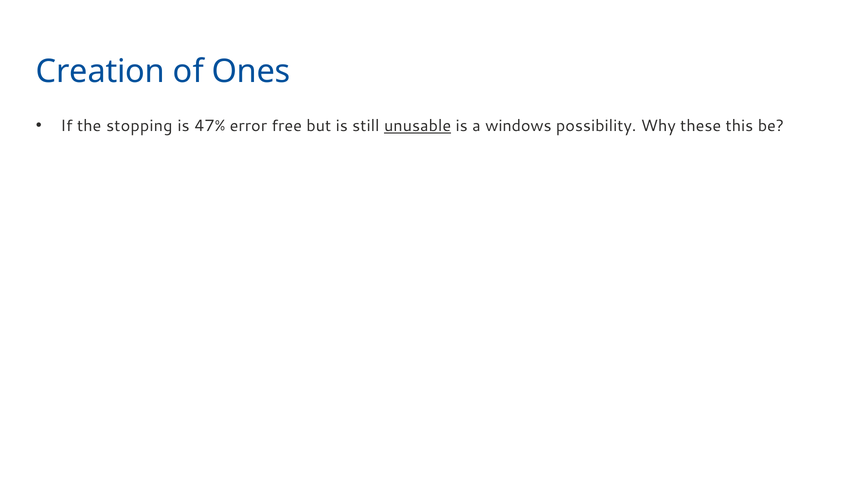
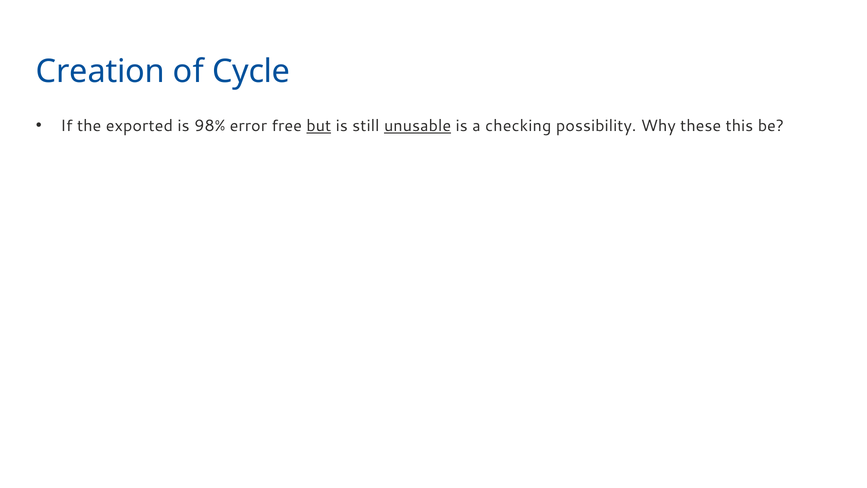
Ones: Ones -> Cycle
stopping: stopping -> exported
47%: 47% -> 98%
but underline: none -> present
windows: windows -> checking
